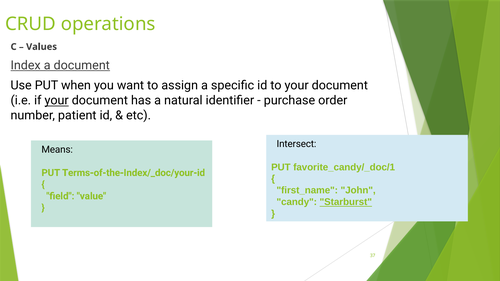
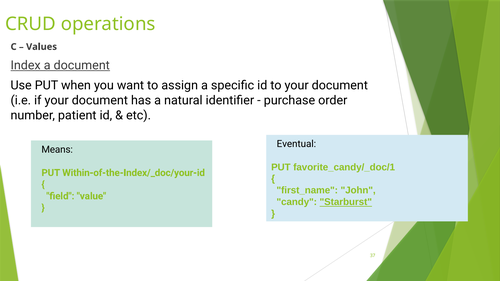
your at (57, 101) underline: present -> none
Intersect: Intersect -> Eventual
Terms-of-the-Index/_doc/your-id: Terms-of-the-Index/_doc/your-id -> Within-of-the-Index/_doc/your-id
